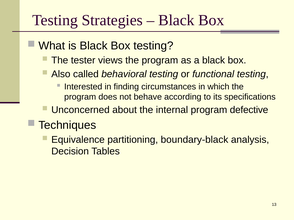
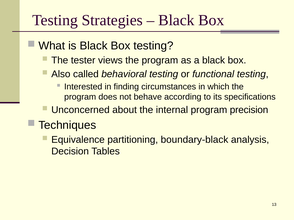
defective: defective -> precision
